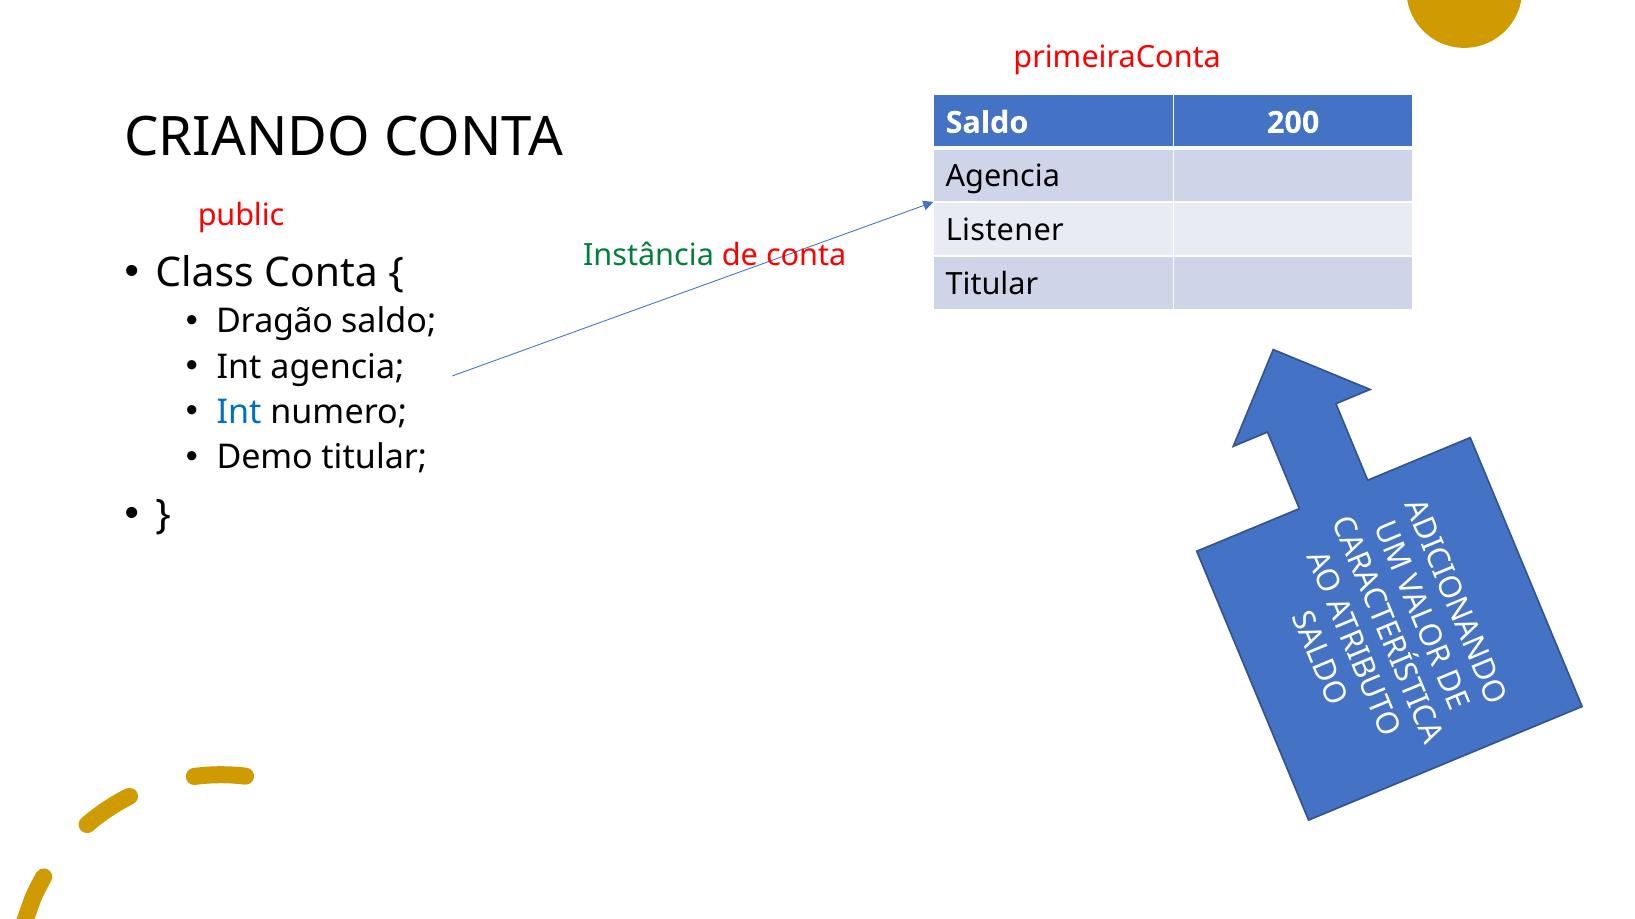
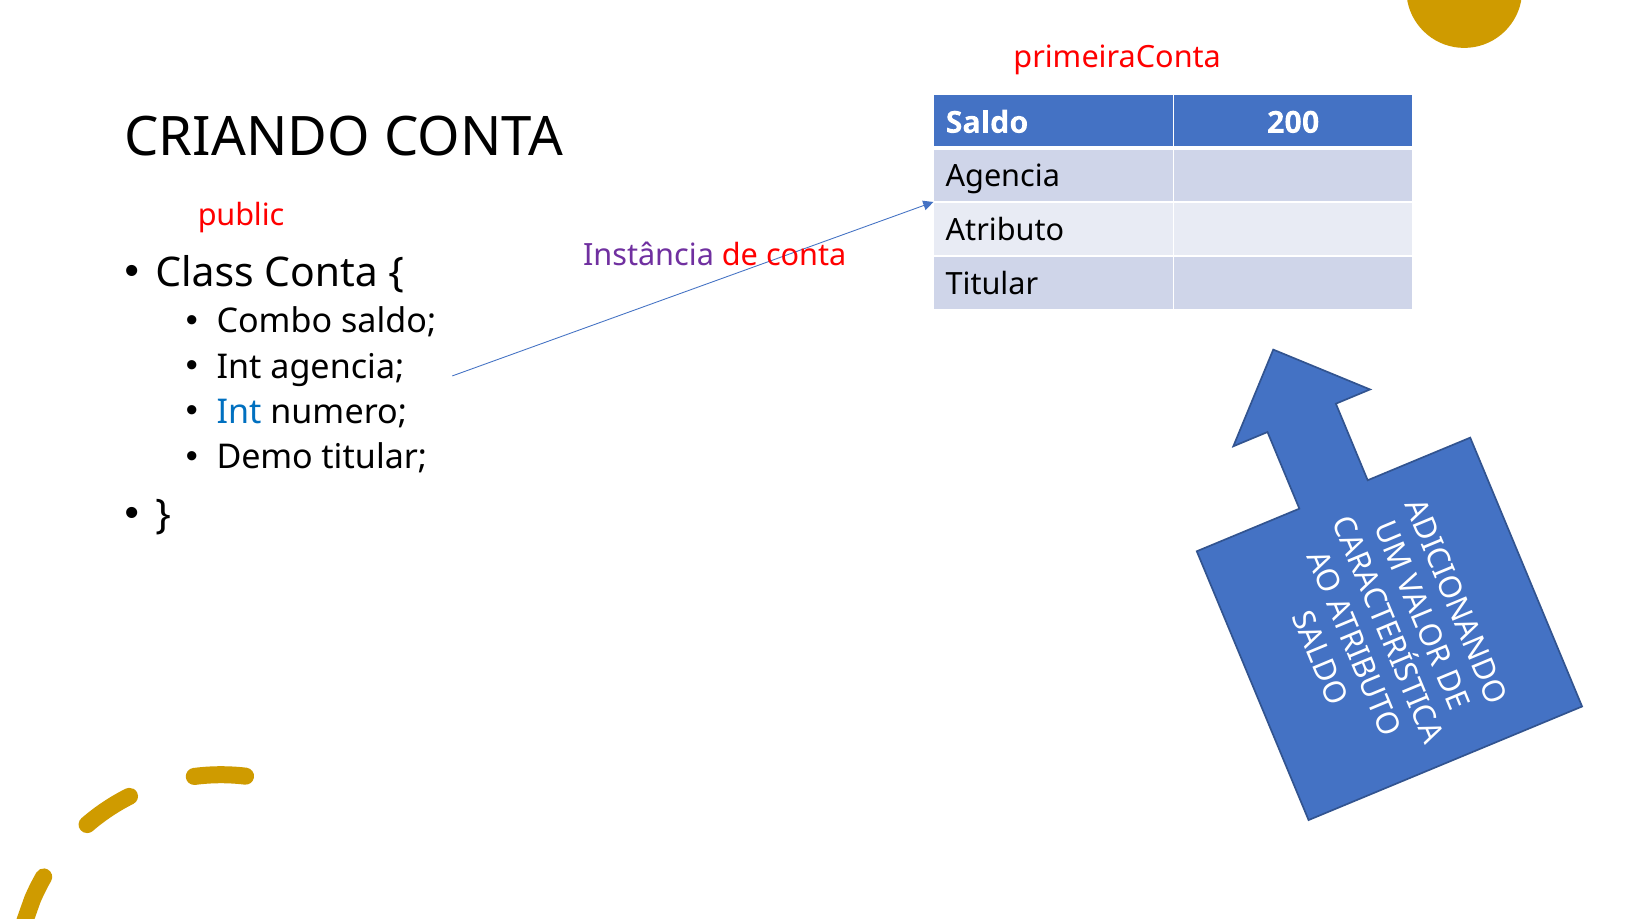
Listener: Listener -> Atributo
Instância colour: green -> purple
Dragão: Dragão -> Combo
